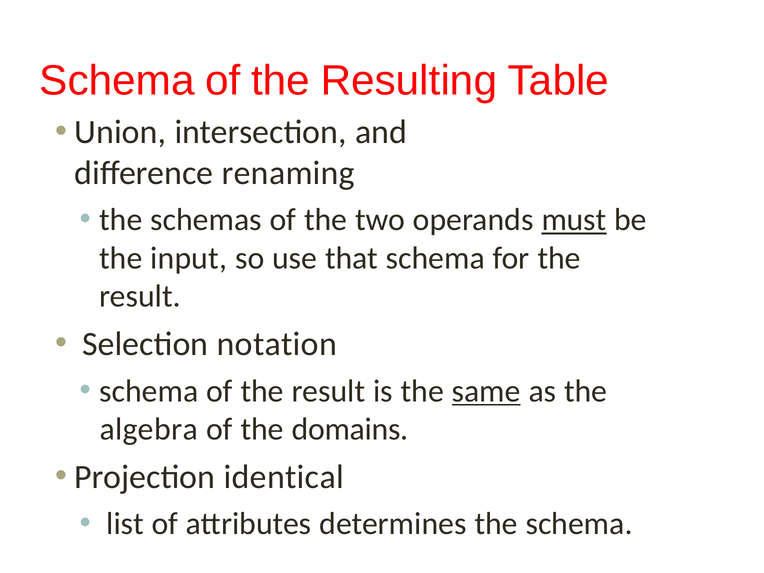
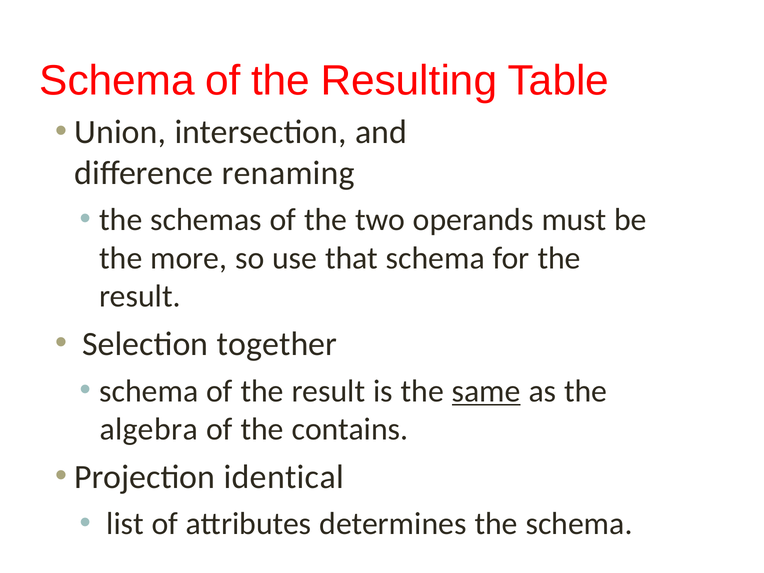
must underline: present -> none
input: input -> more
notation: notation -> together
domains: domains -> contains
